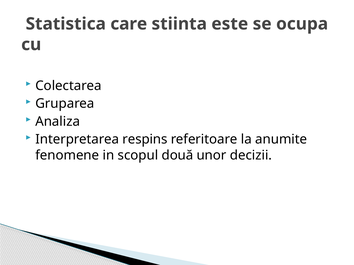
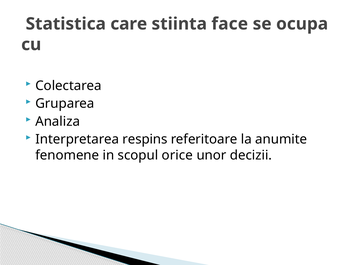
este: este -> face
două: două -> orice
